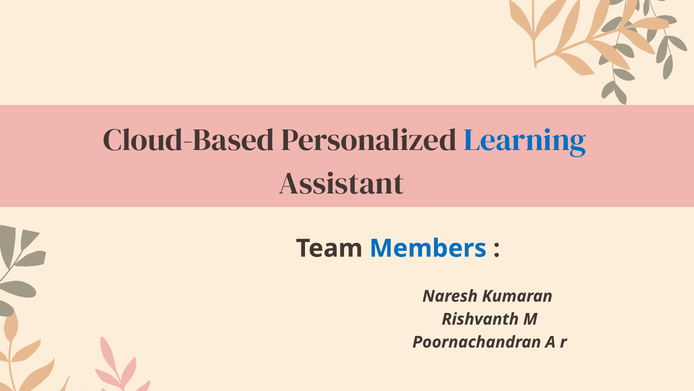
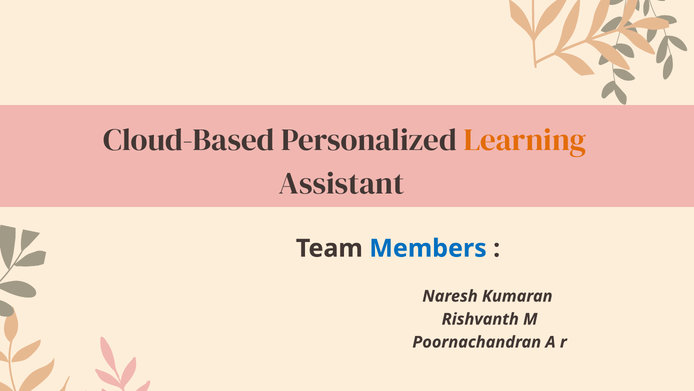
Learning colour: blue -> orange
